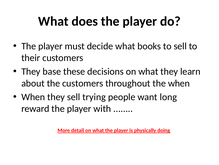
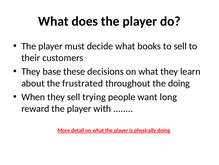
the customers: customers -> frustrated
the when: when -> doing
